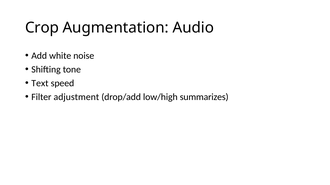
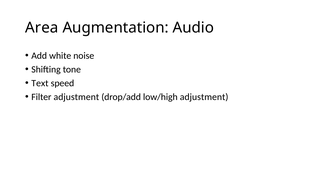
Crop: Crop -> Area
low/high summarizes: summarizes -> adjustment
